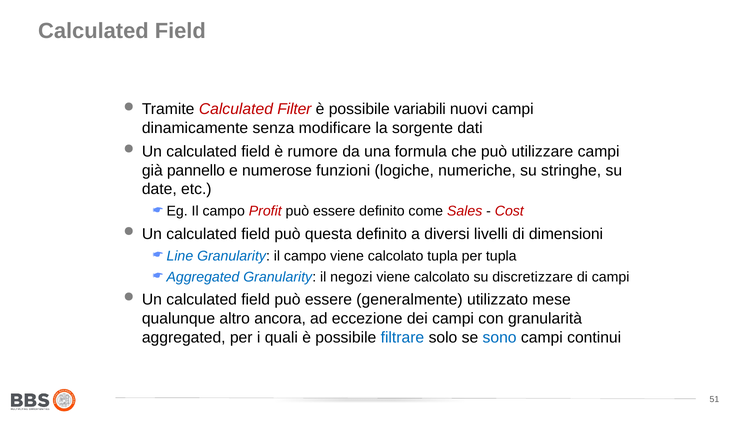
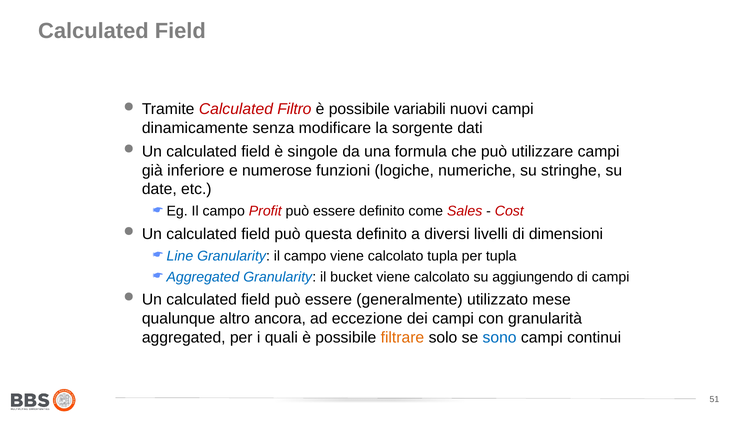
Filter: Filter -> Filtro
rumore: rumore -> singole
pannello: pannello -> inferiore
negozi: negozi -> bucket
discretizzare: discretizzare -> aggiungendo
filtrare colour: blue -> orange
